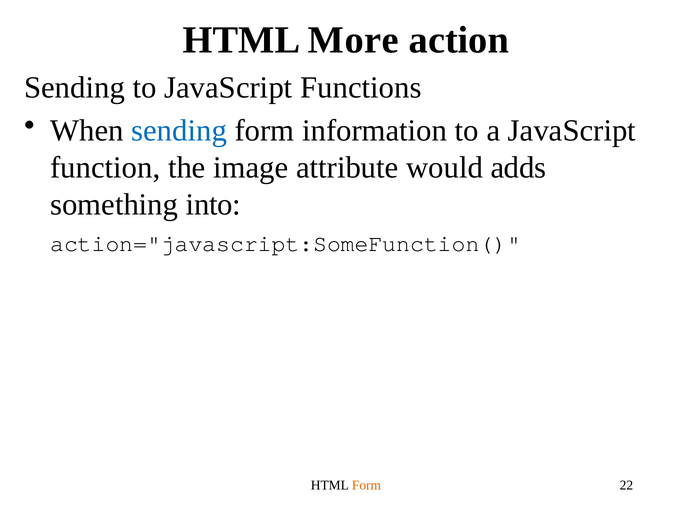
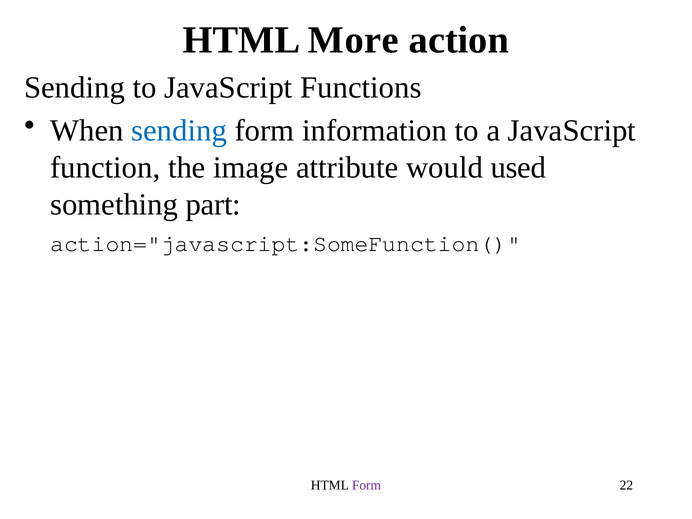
adds: adds -> used
into: into -> part
Form at (366, 485) colour: orange -> purple
